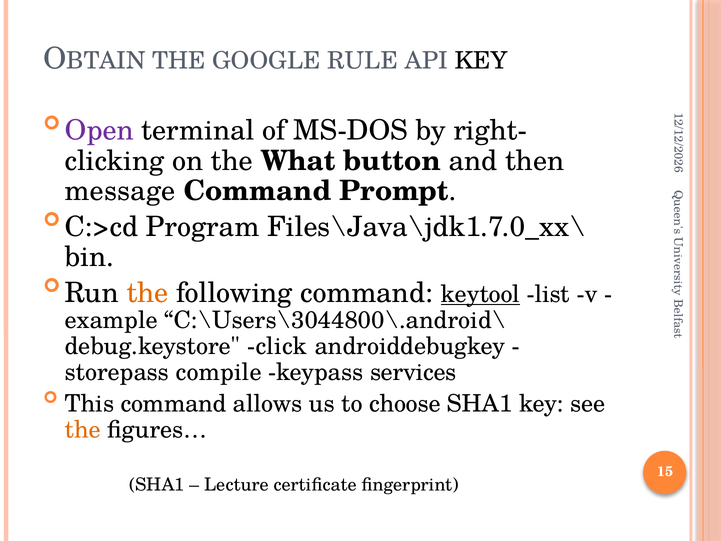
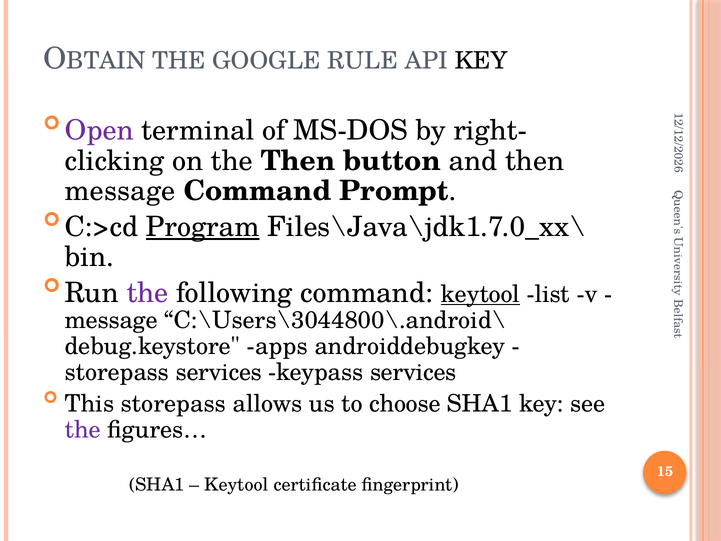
the What: What -> Then
Program underline: none -> present
the at (147, 293) colour: orange -> purple
example at (111, 320): example -> message
click: click -> apps
storepass compile: compile -> services
This command: command -> storepass
the at (83, 429) colour: orange -> purple
Lecture at (237, 484): Lecture -> Keytool
